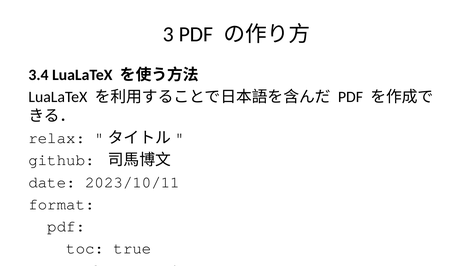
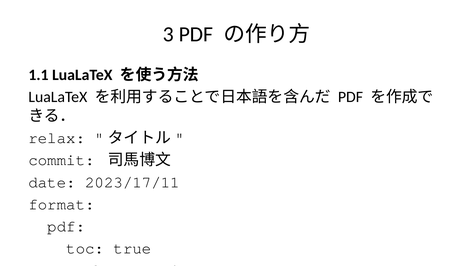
3.4: 3.4 -> 1.1
github at (62, 160): github -> commit
2023/10/11: 2023/10/11 -> 2023/17/11
